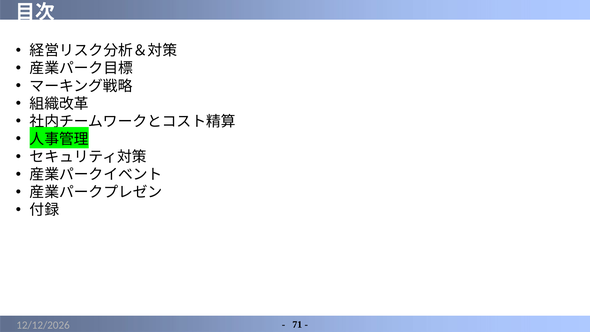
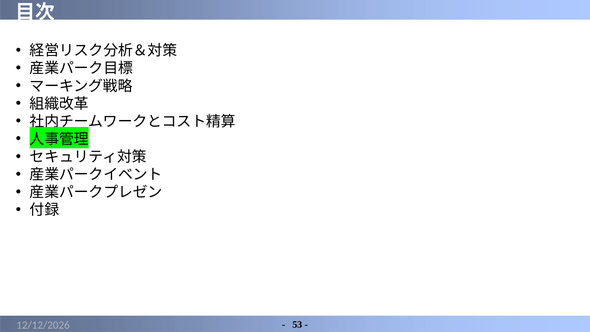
71: 71 -> 53
